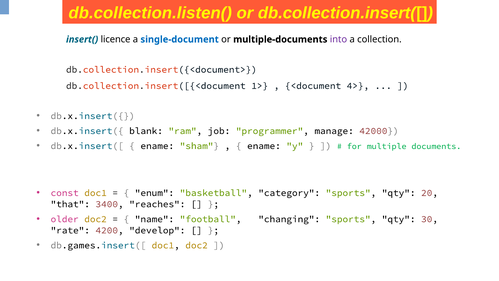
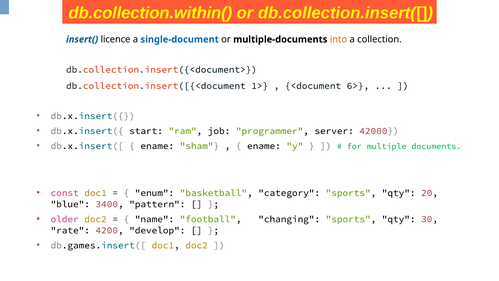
db.collection.listen(: db.collection.listen( -> db.collection.within(
into colour: purple -> orange
4>: 4> -> 6>
blank: blank -> start
manage: manage -> server
that: that -> blue
reaches: reaches -> pattern
